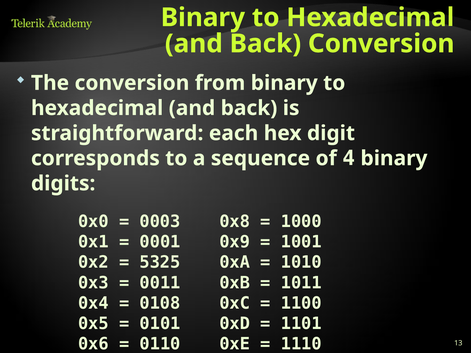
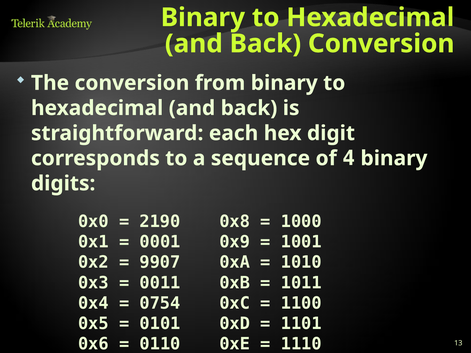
0003: 0003 -> 2190
5325: 5325 -> 9907
0108: 0108 -> 0754
